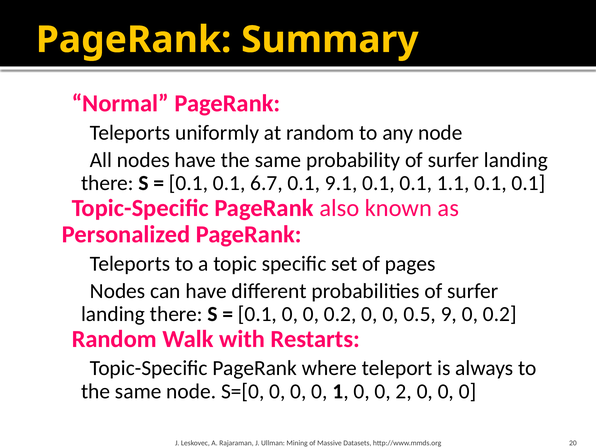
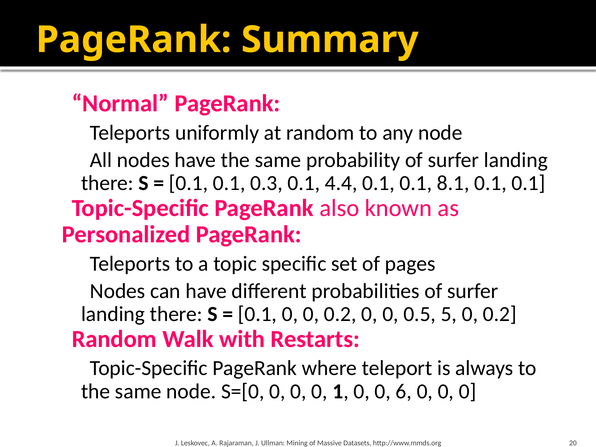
6.7: 6.7 -> 0.3
9.1: 9.1 -> 4.4
1.1: 1.1 -> 8.1
9: 9 -> 5
2: 2 -> 6
